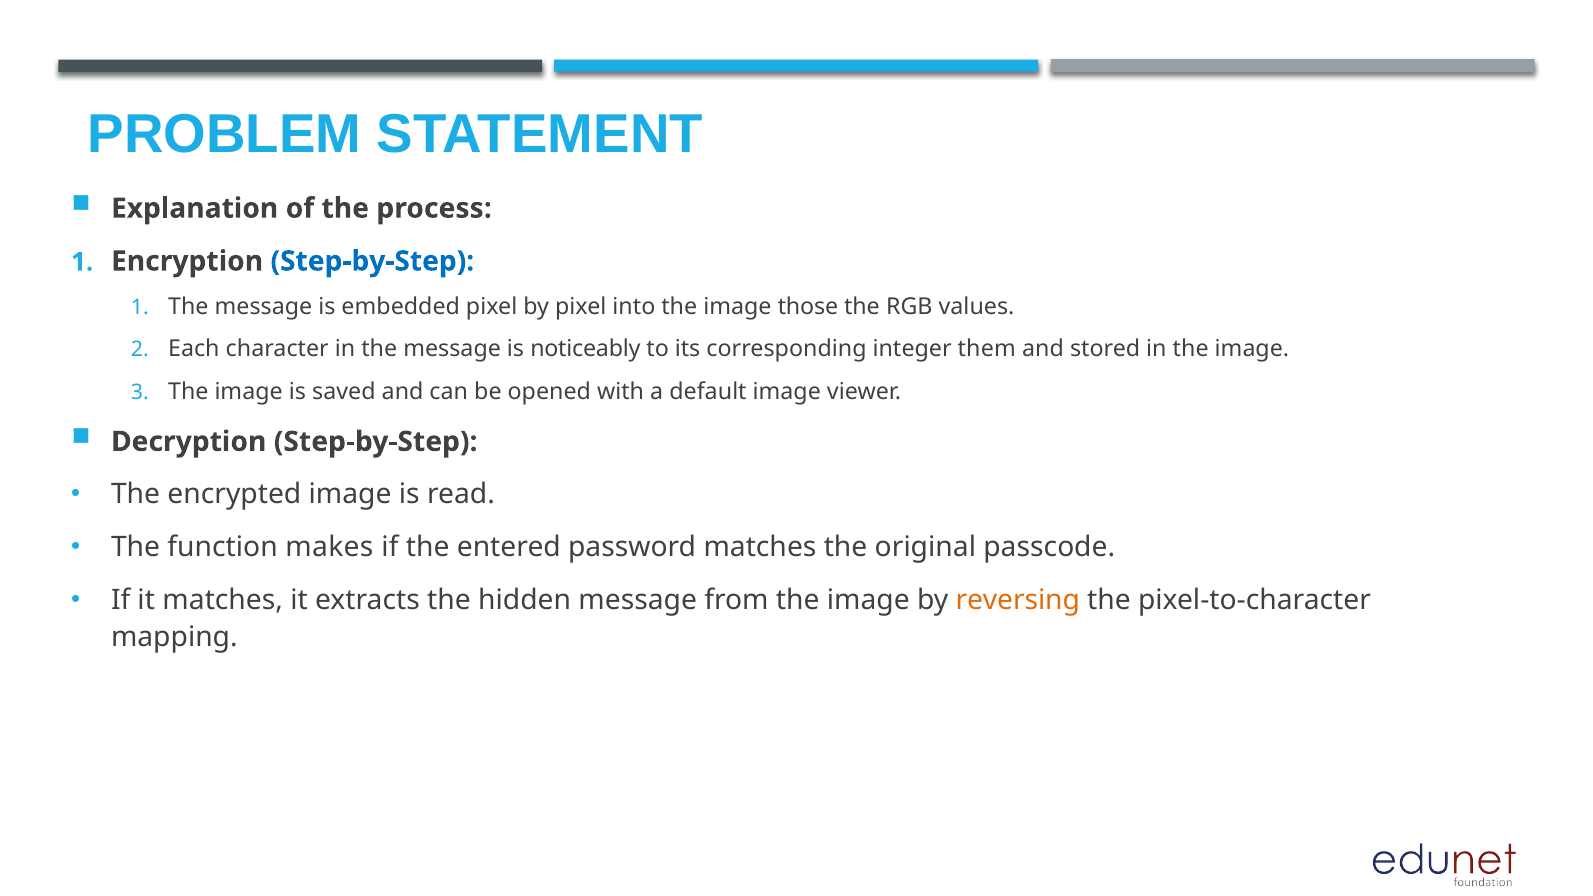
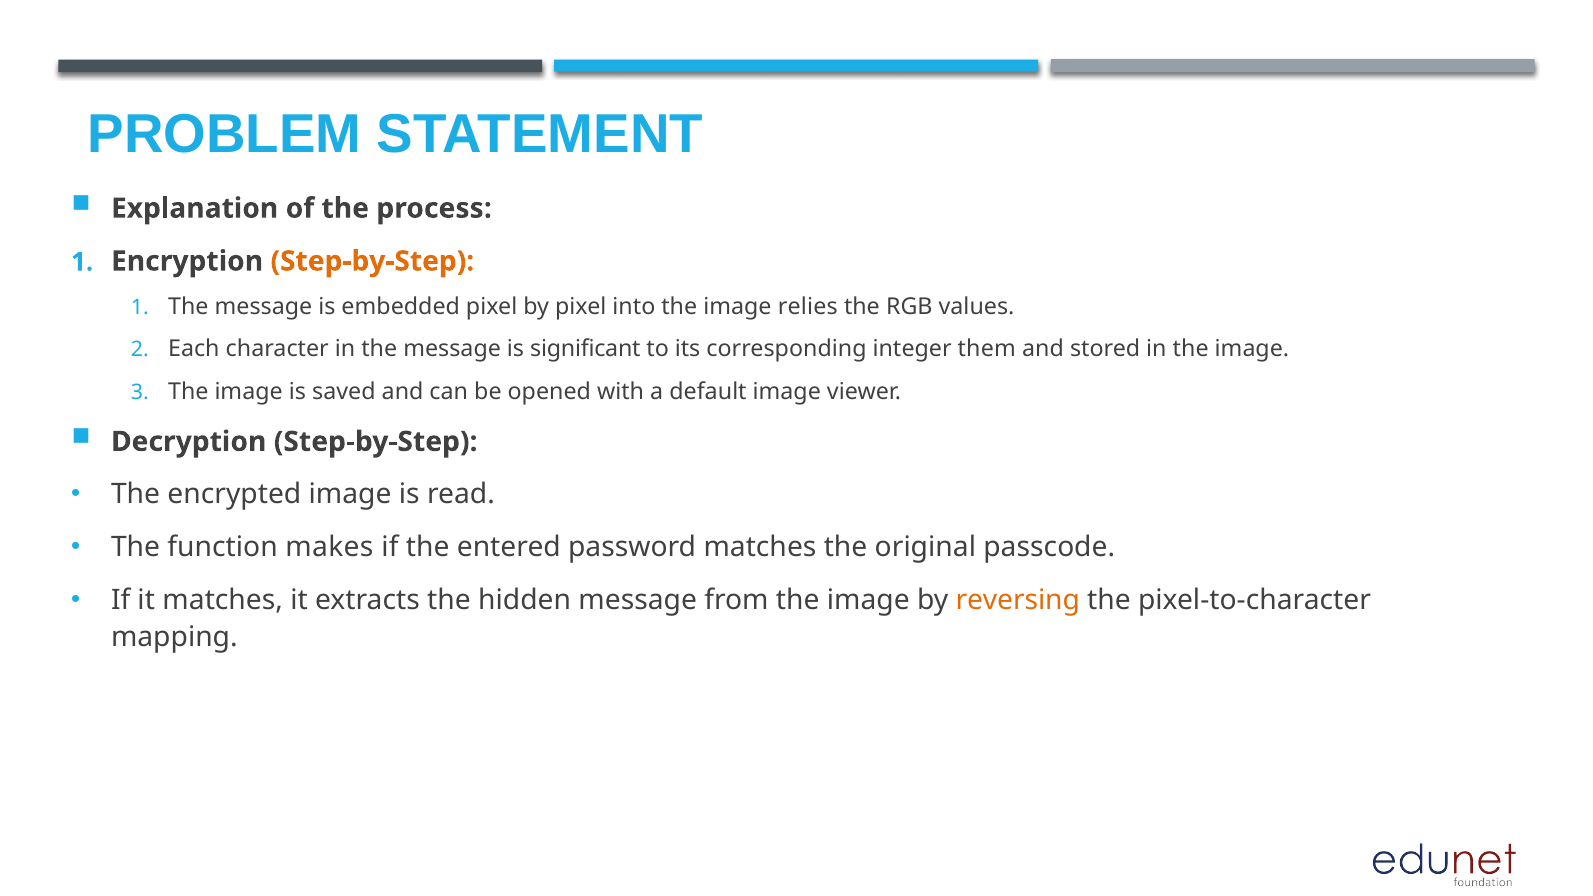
Step-by-Step at (372, 261) colour: blue -> orange
those: those -> relies
noticeably: noticeably -> significant
